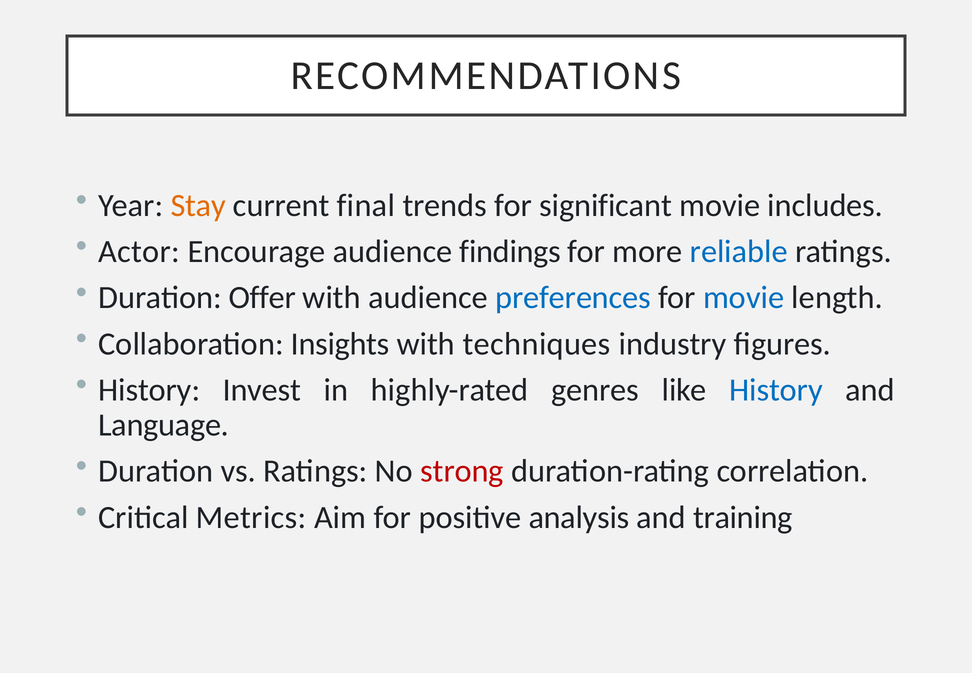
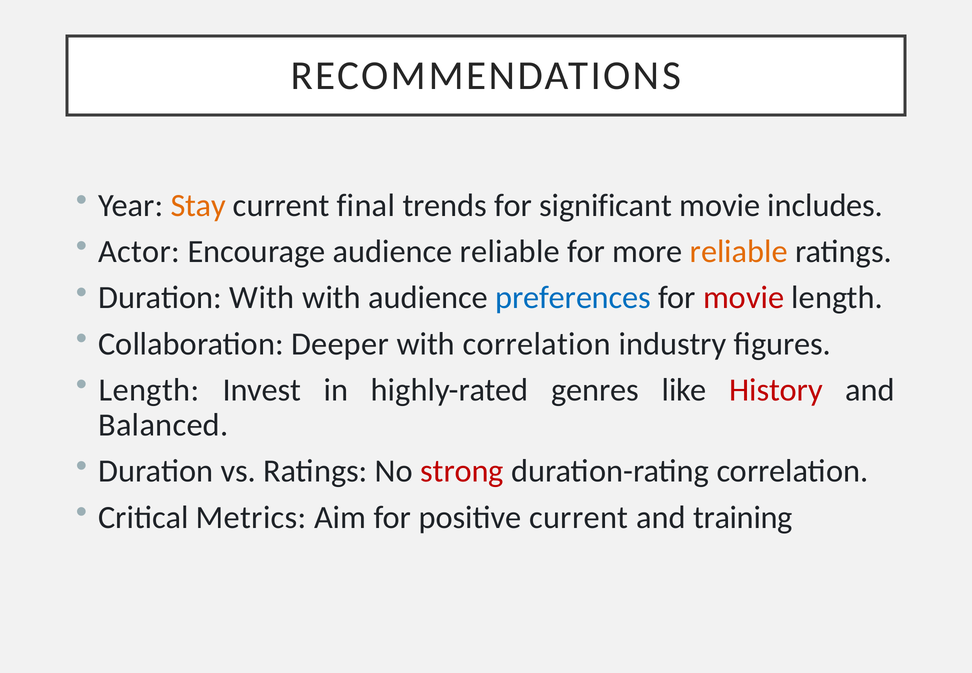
audience findings: findings -> reliable
reliable at (739, 251) colour: blue -> orange
Duration Offer: Offer -> With
movie at (744, 298) colour: blue -> red
Insights: Insights -> Deeper
with techniques: techniques -> correlation
History at (149, 390): History -> Length
History at (776, 390) colour: blue -> red
Language: Language -> Balanced
positive analysis: analysis -> current
